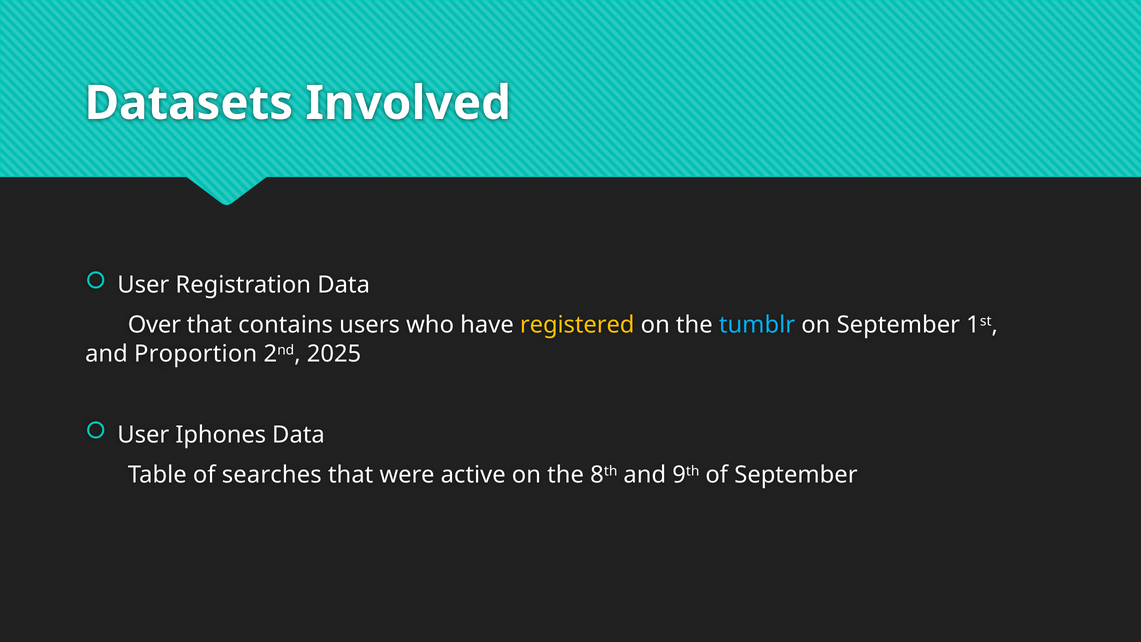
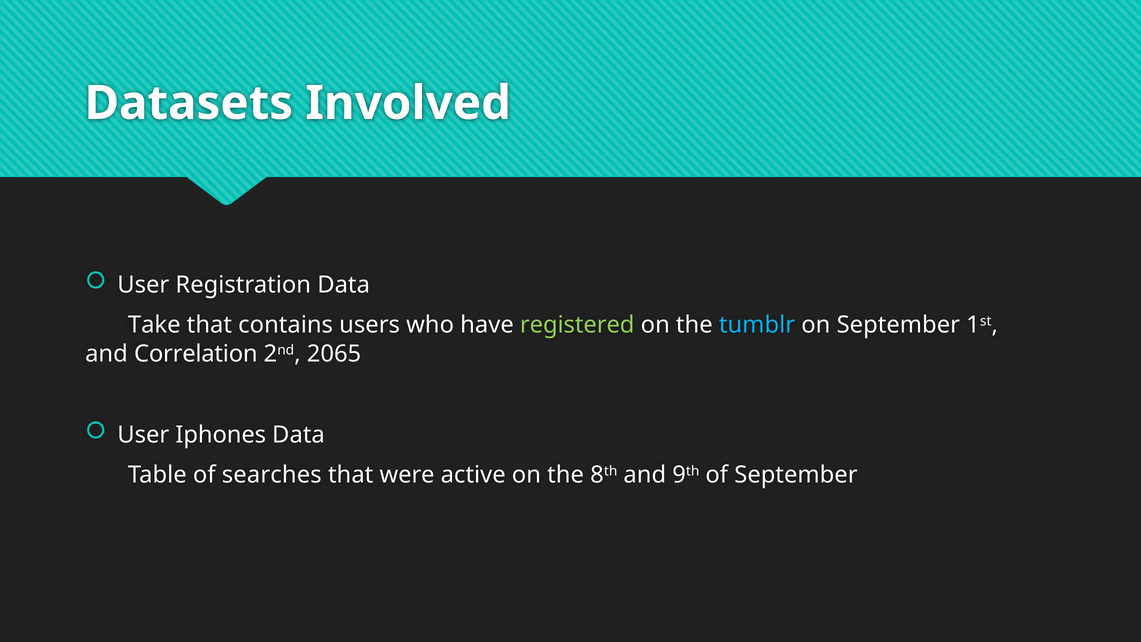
Over: Over -> Take
registered colour: yellow -> light green
Proportion: Proportion -> Correlation
2025: 2025 -> 2065
